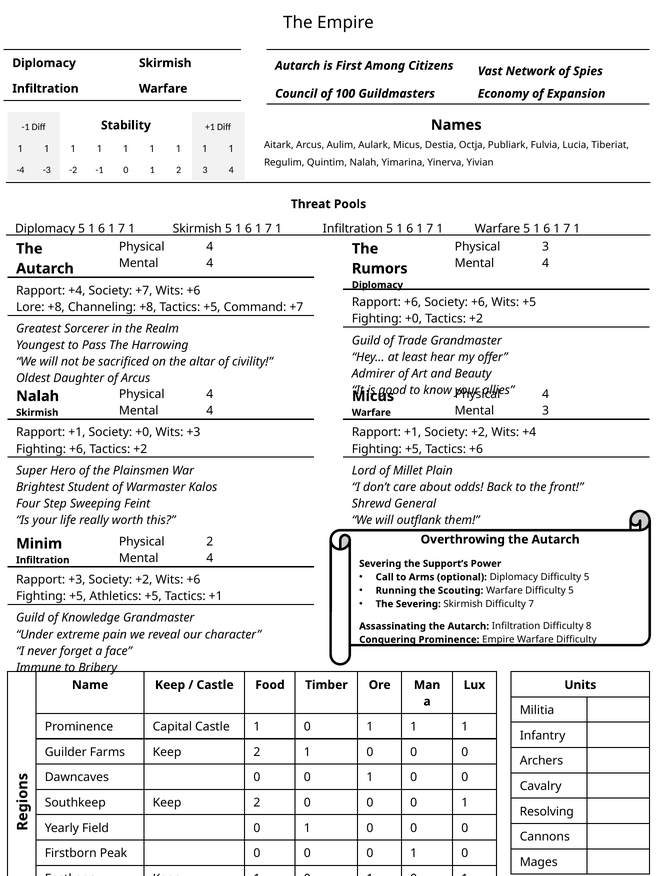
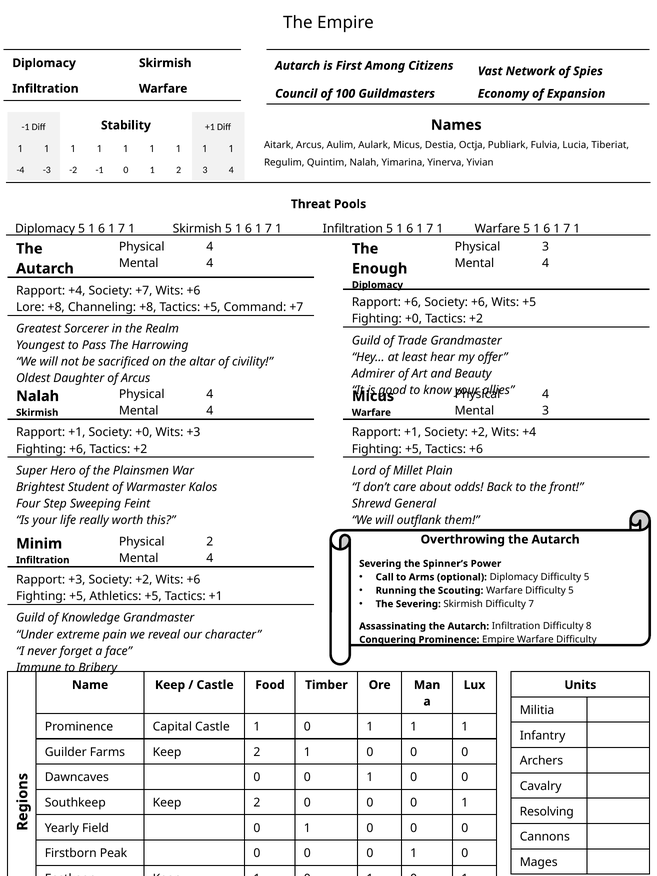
Rumors: Rumors -> Enough
Support’s: Support’s -> Spinner’s
